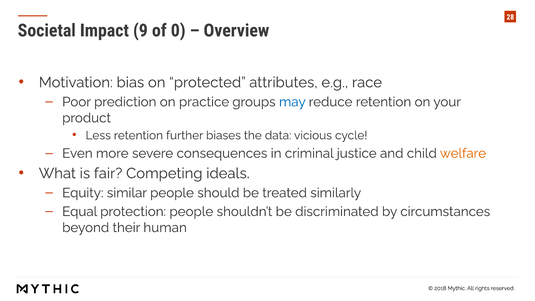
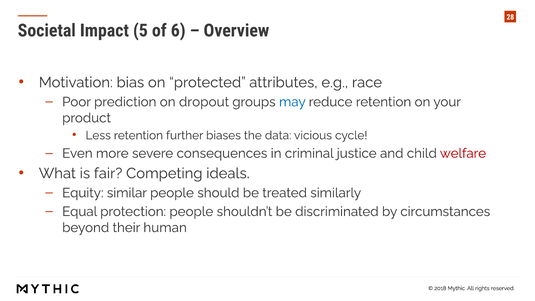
9: 9 -> 5
0: 0 -> 6
practice: practice -> dropout
welfare colour: orange -> red
